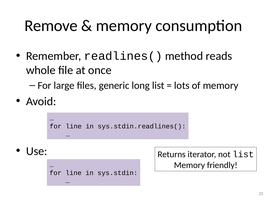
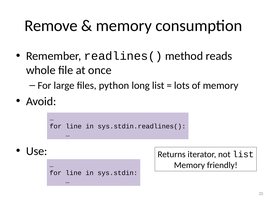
generic: generic -> python
